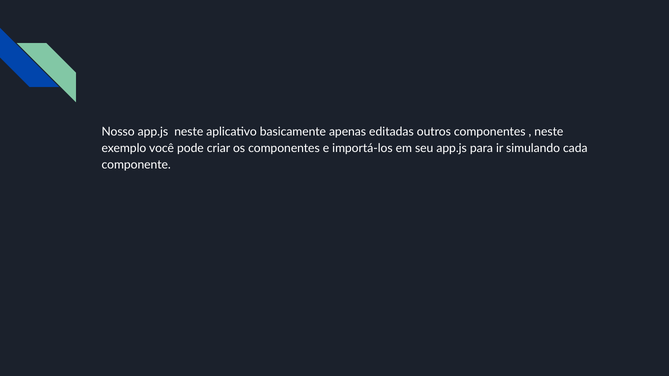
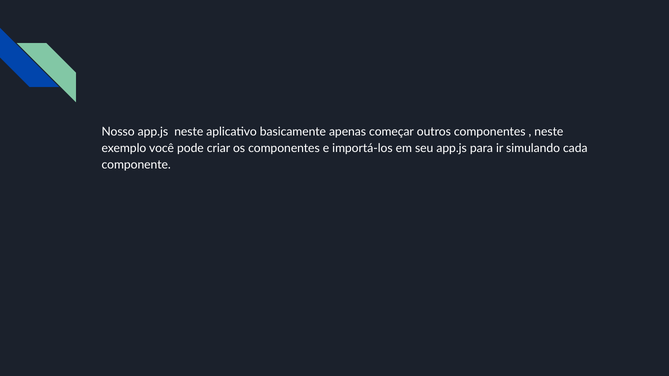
editadas: editadas -> começar
